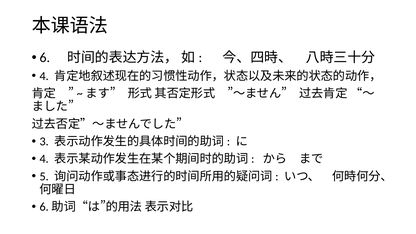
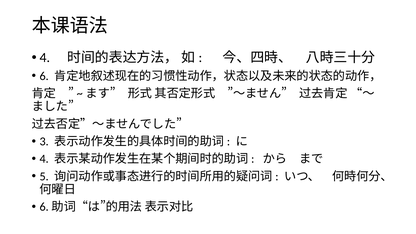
6 at (45, 58): 6 -> 4
4 at (44, 76): 4 -> 6
